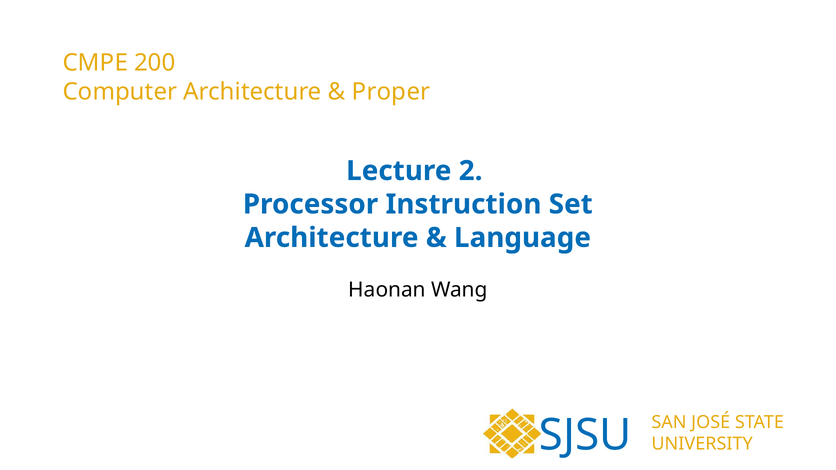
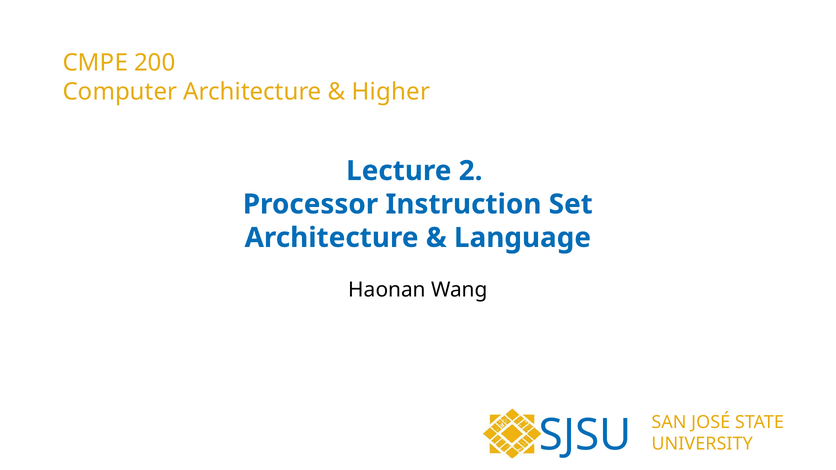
Proper: Proper -> Higher
